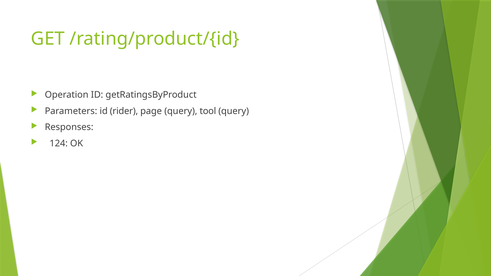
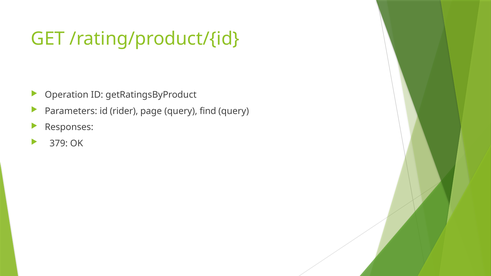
tool: tool -> find
124: 124 -> 379
